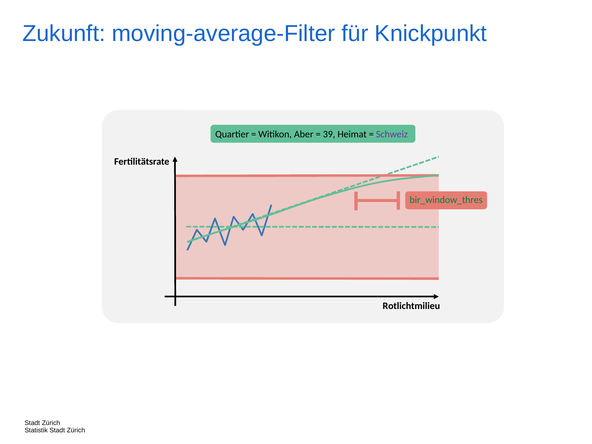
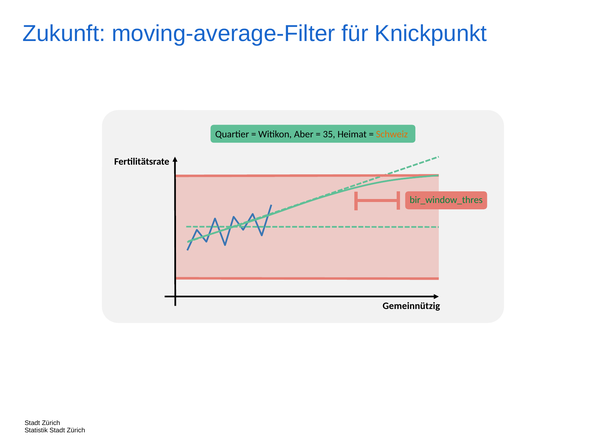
39: 39 -> 35
Schweiz colour: purple -> orange
Rotlichtmilieu: Rotlichtmilieu -> Gemeinnützig
